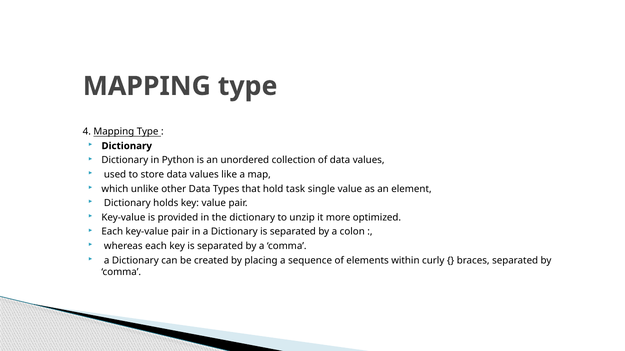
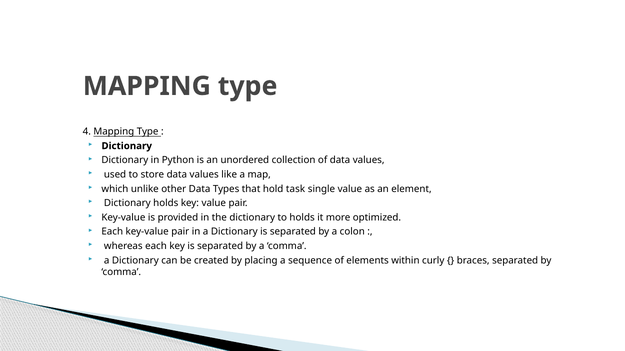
to unzip: unzip -> holds
